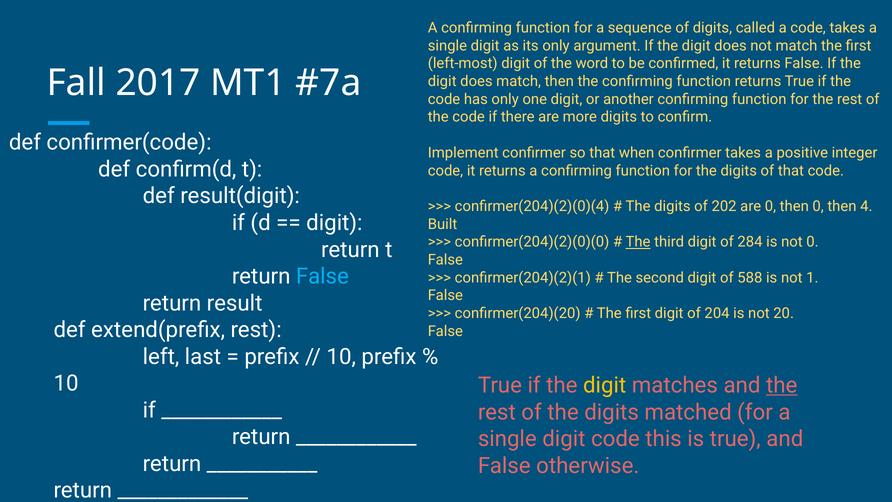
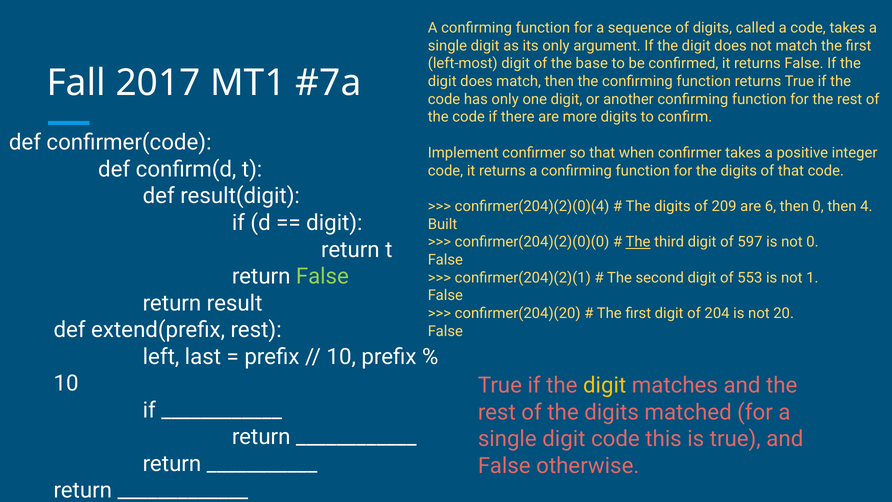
word: word -> base
202: 202 -> 209
are 0: 0 -> 6
284: 284 -> 597
False at (322, 276) colour: light blue -> light green
588: 588 -> 553
the at (782, 385) underline: present -> none
